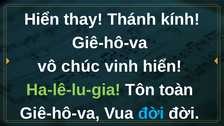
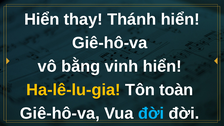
Thánh kính: kính -> hiển
chúc: chúc -> bằng
Ha-lê-lu-gia colour: light green -> yellow
